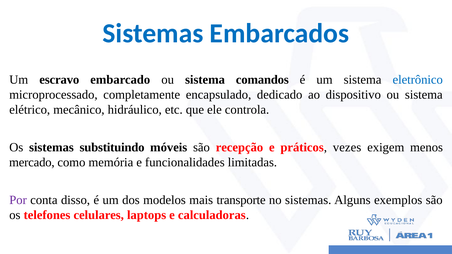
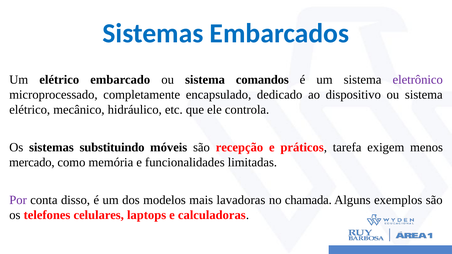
Um escravo: escravo -> elétrico
eletrônico colour: blue -> purple
vezes: vezes -> tarefa
transporte: transporte -> lavadoras
no sistemas: sistemas -> chamada
